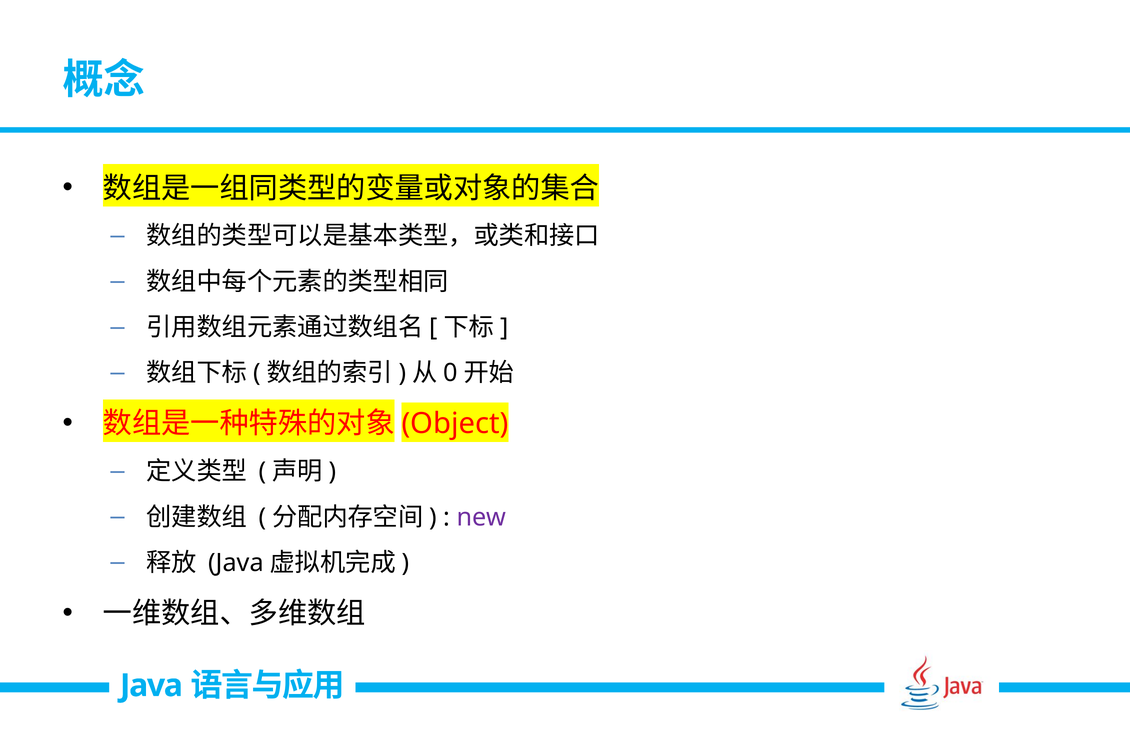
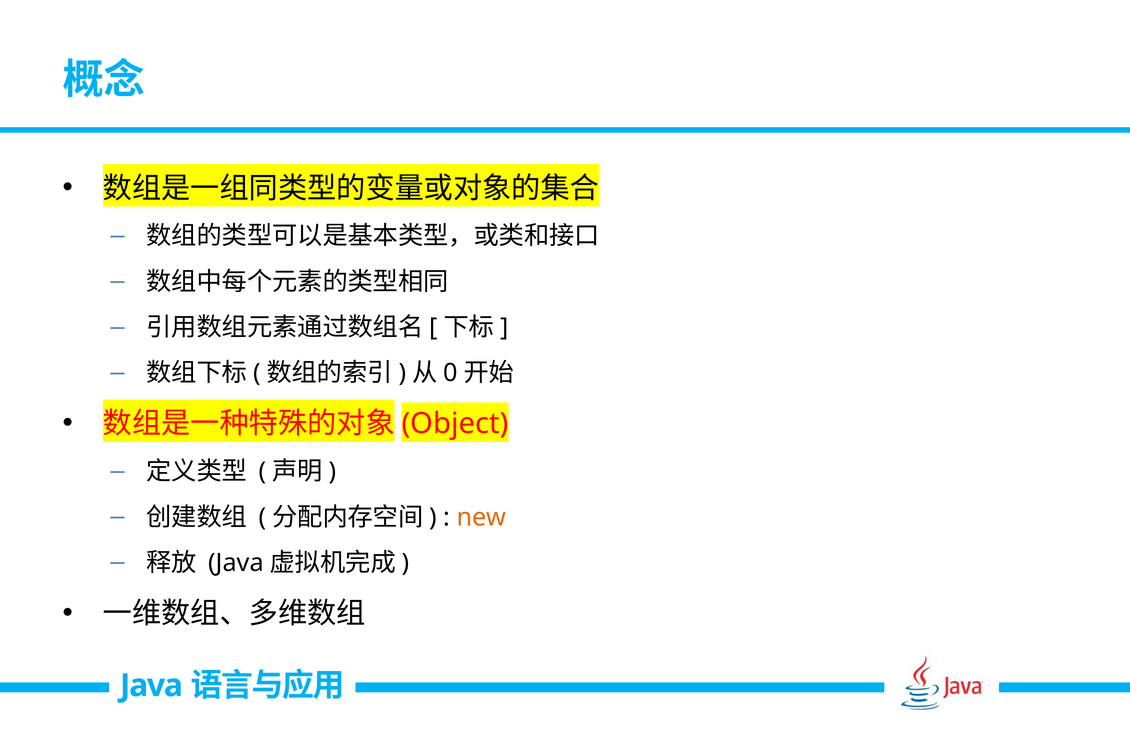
new colour: purple -> orange
